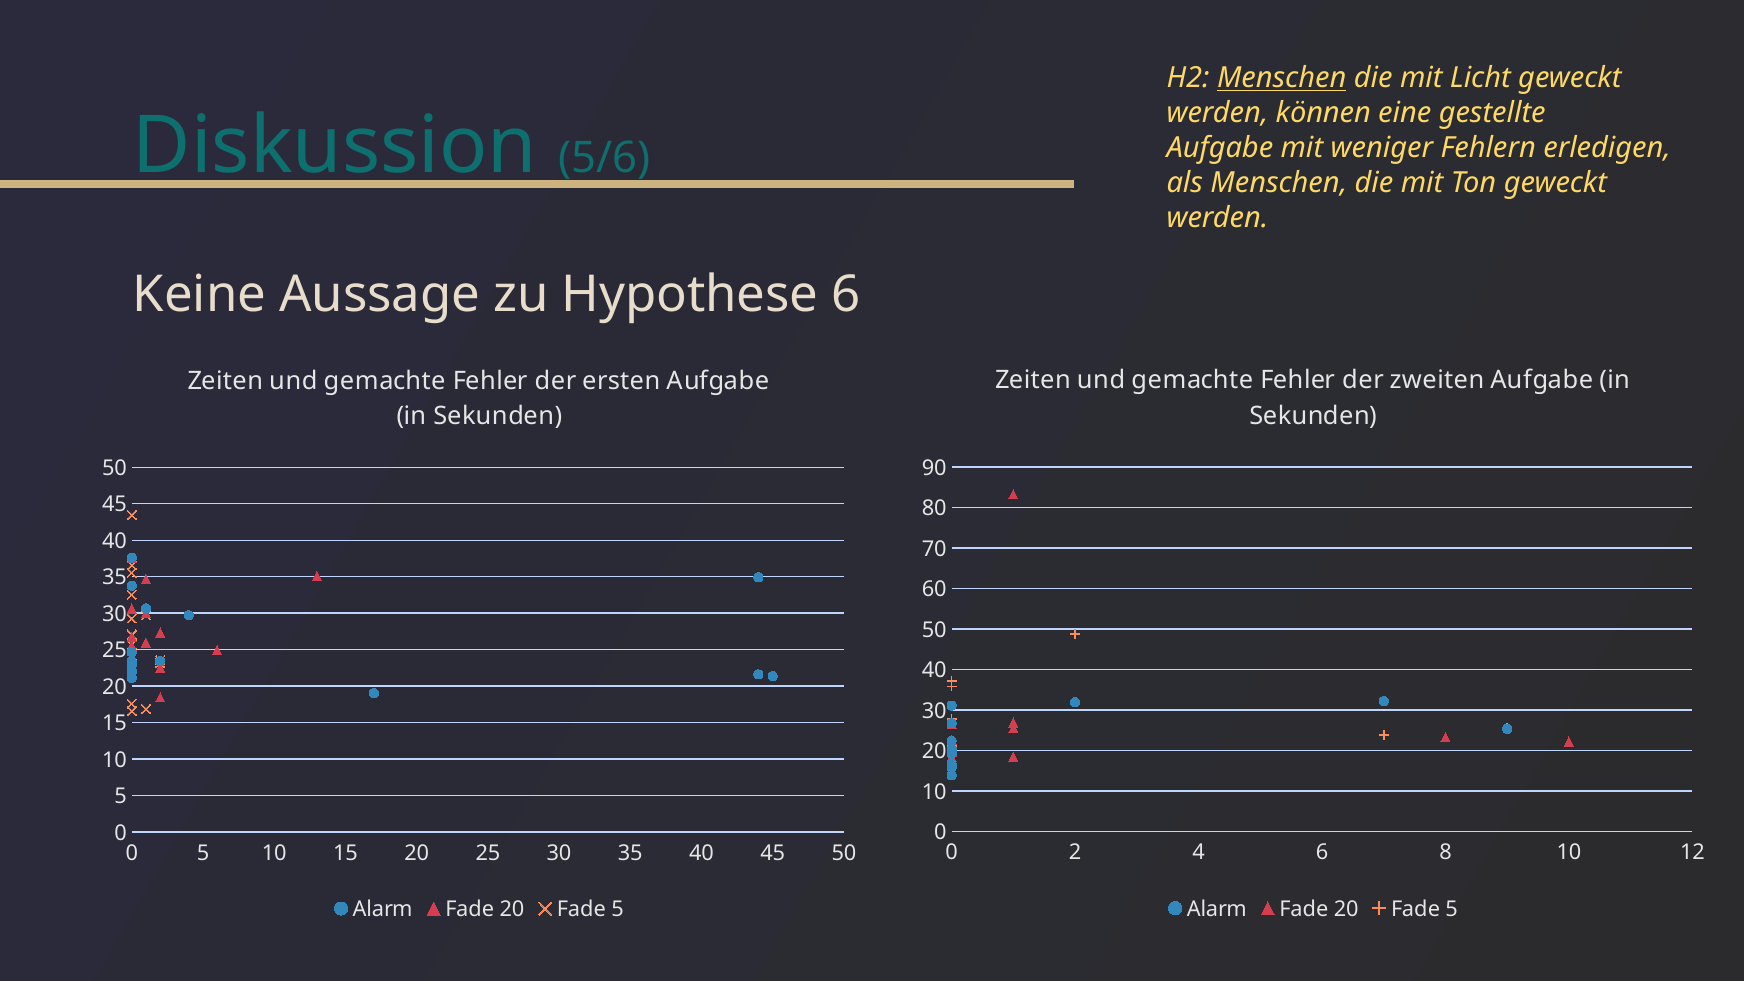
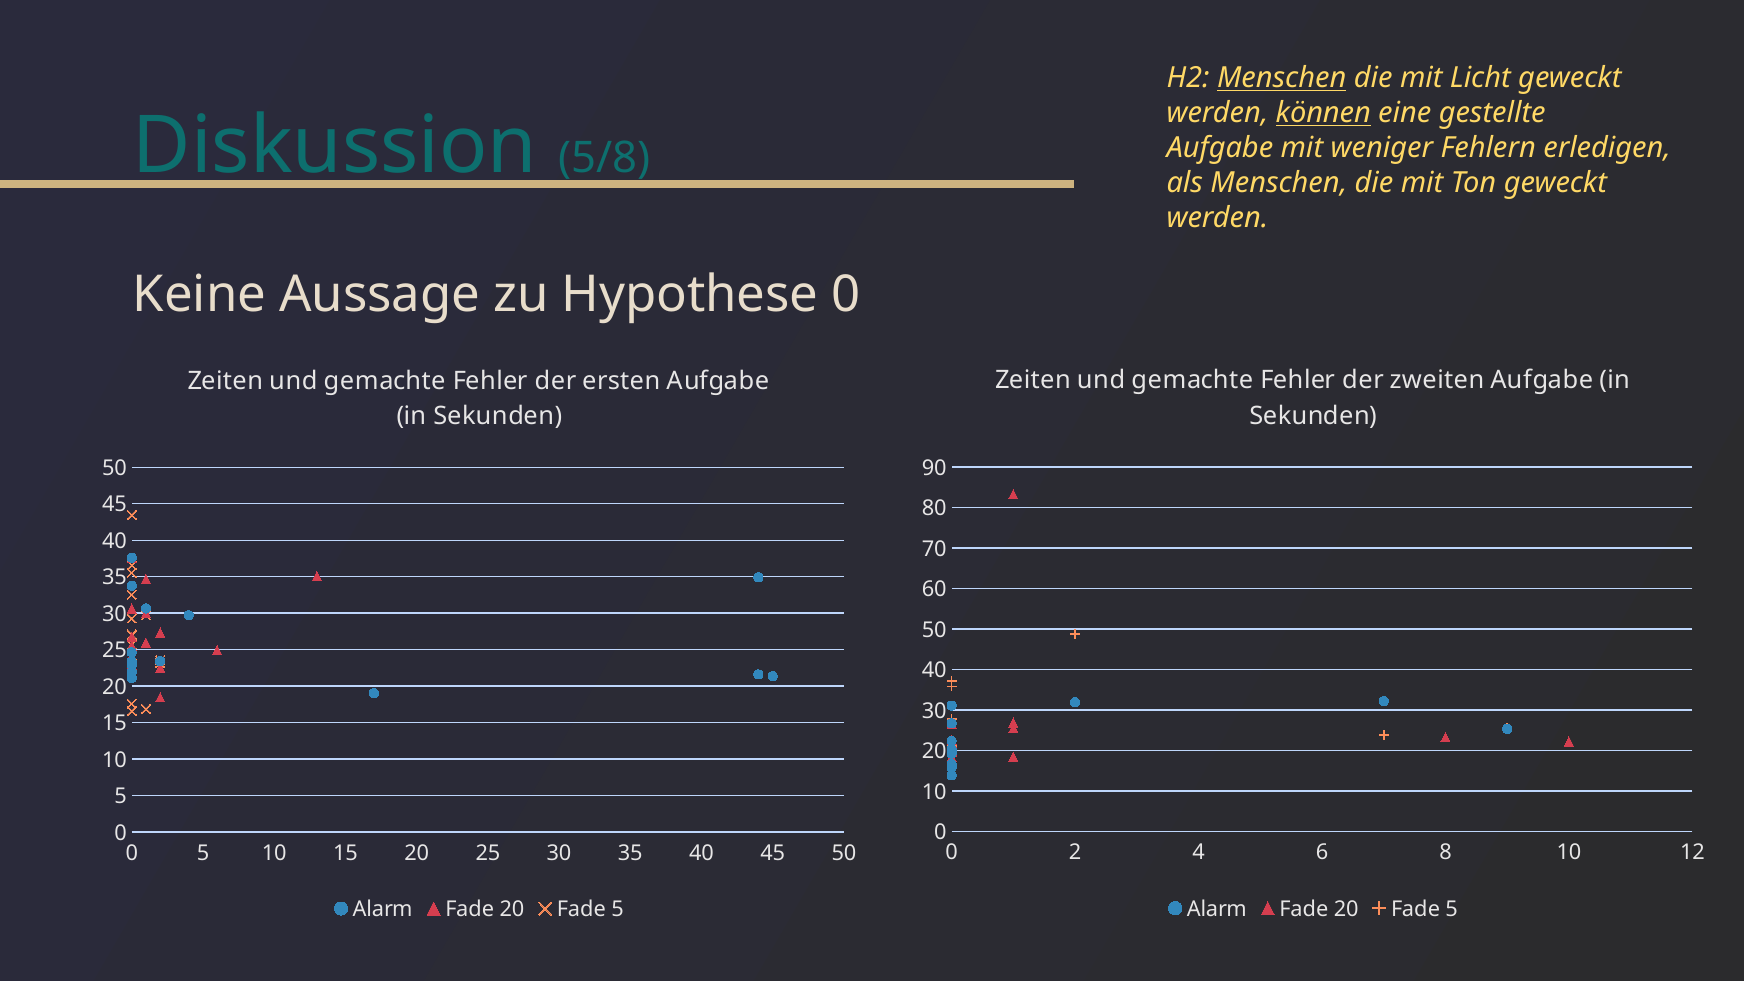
können underline: none -> present
5/6: 5/6 -> 5/8
Hypothese 6: 6 -> 0
